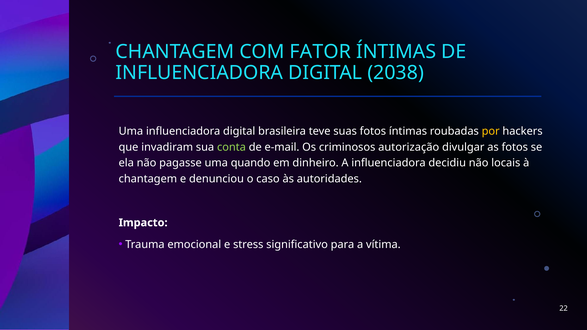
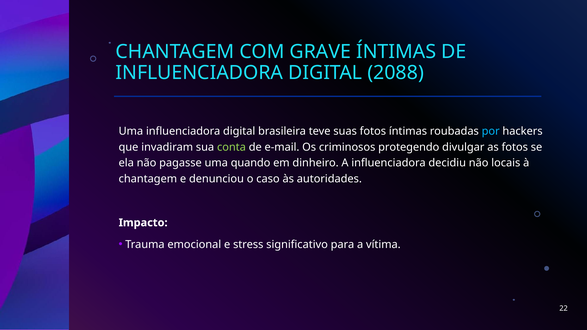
FATOR: FATOR -> GRAVE
2038: 2038 -> 2088
por colour: yellow -> light blue
autorização: autorização -> protegendo
